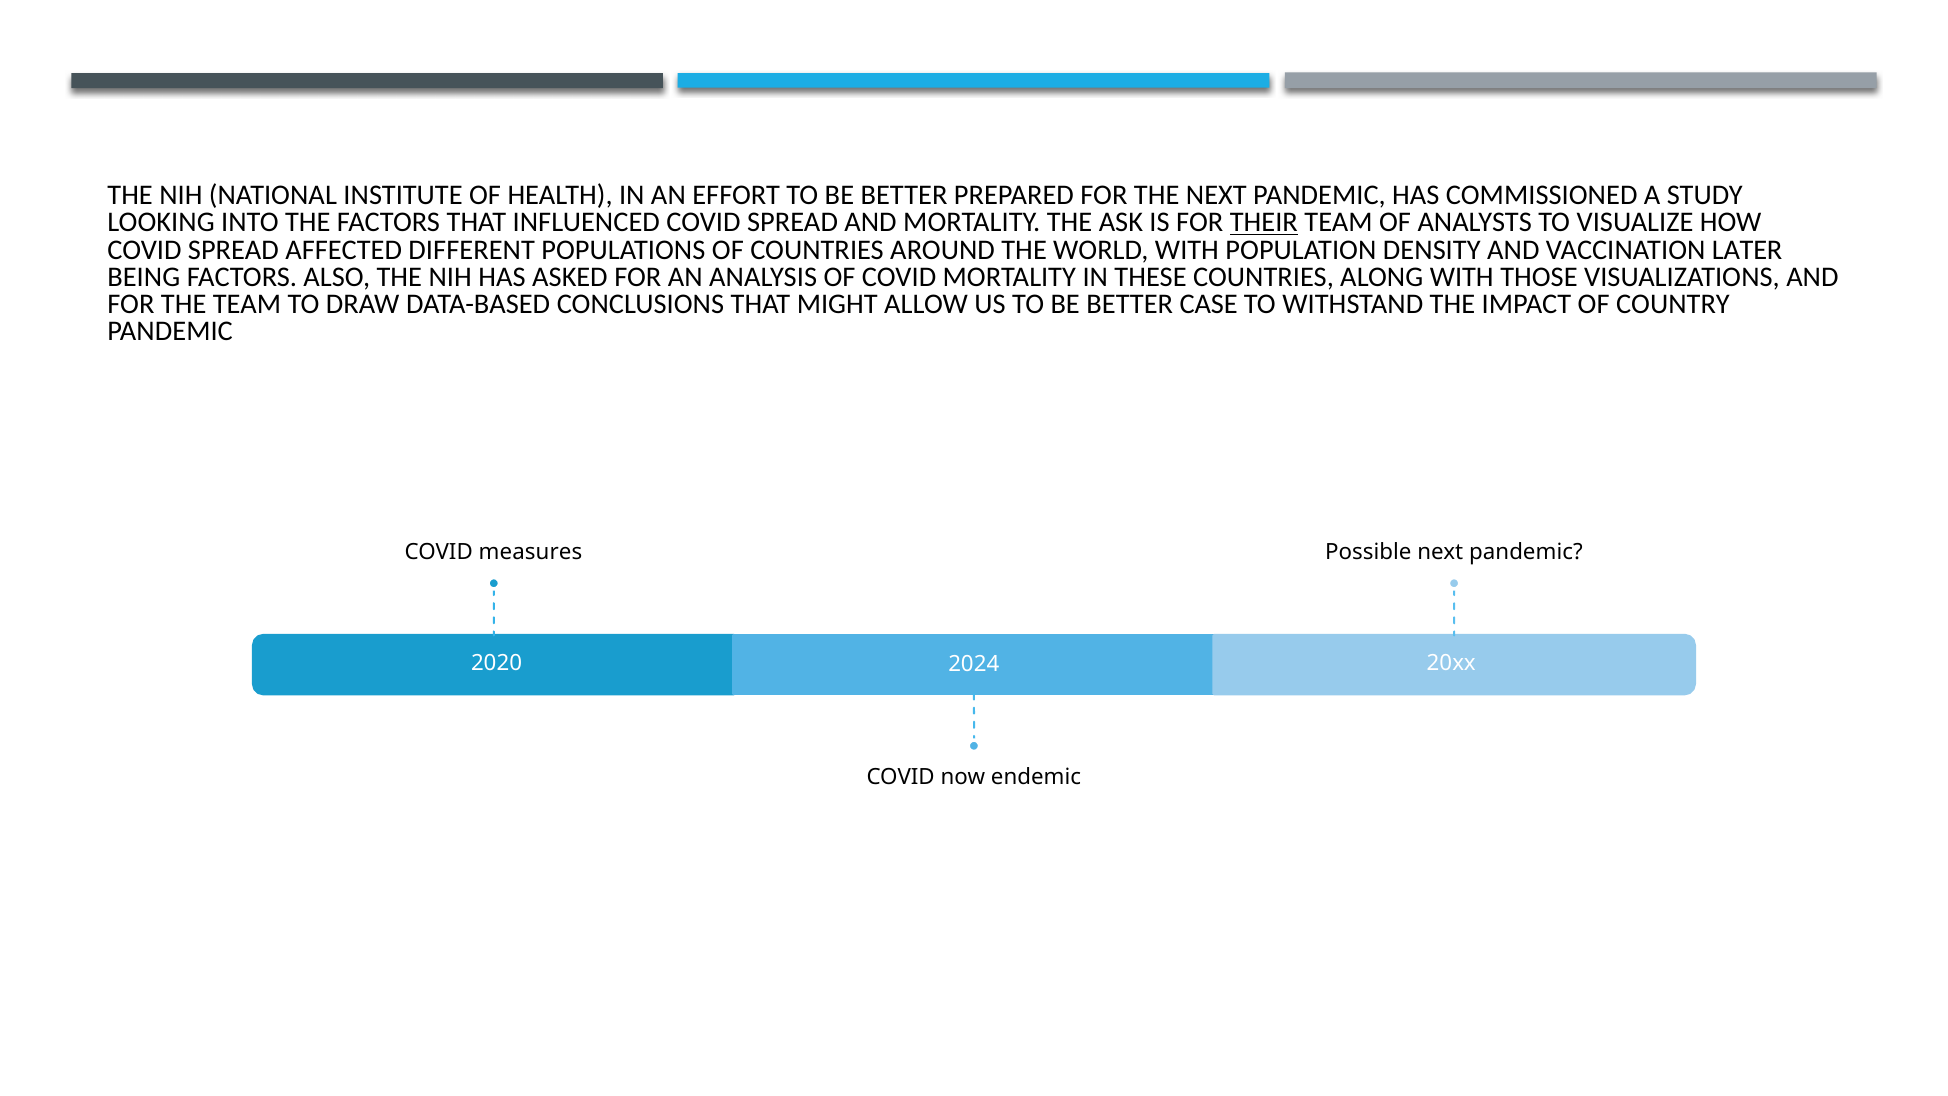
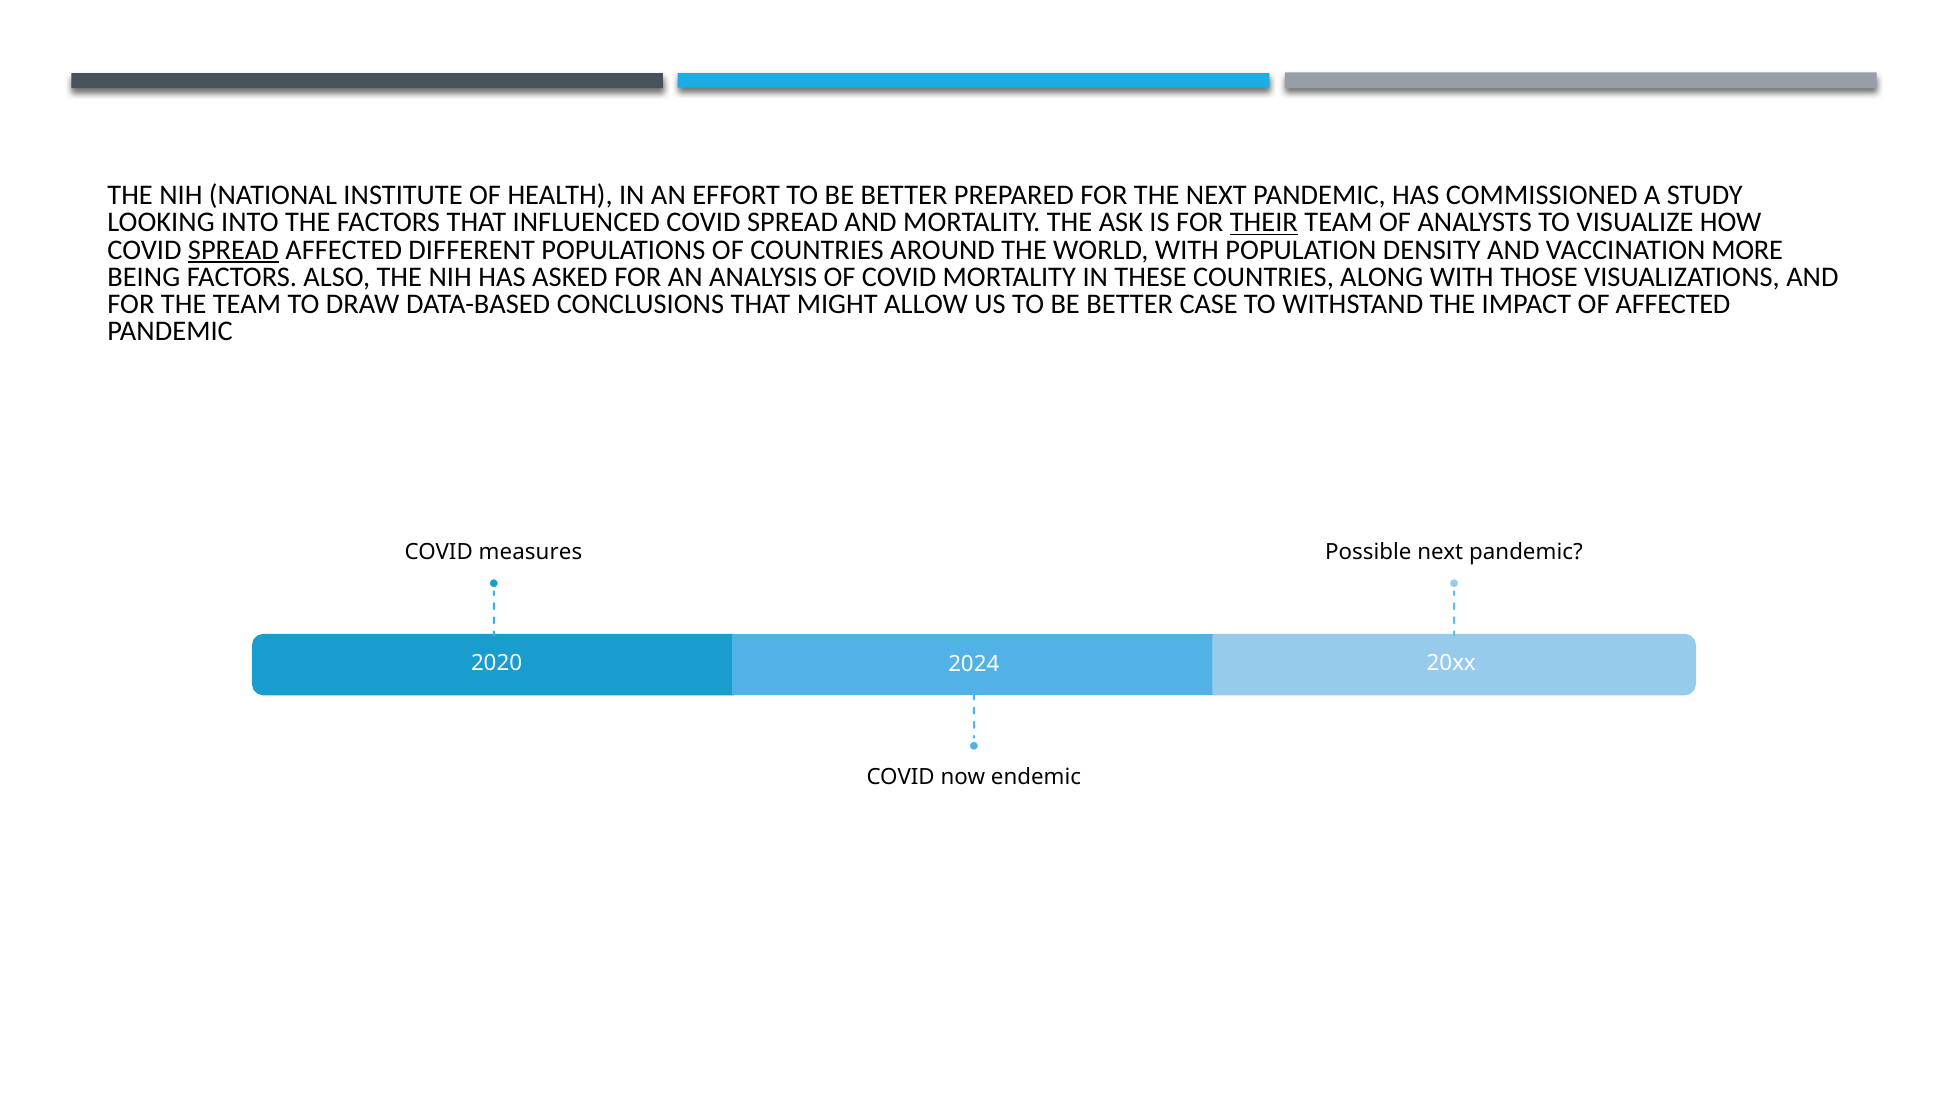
SPREAD at (233, 250) underline: none -> present
LATER: LATER -> MORE
OF COUNTRY: COUNTRY -> AFFECTED
